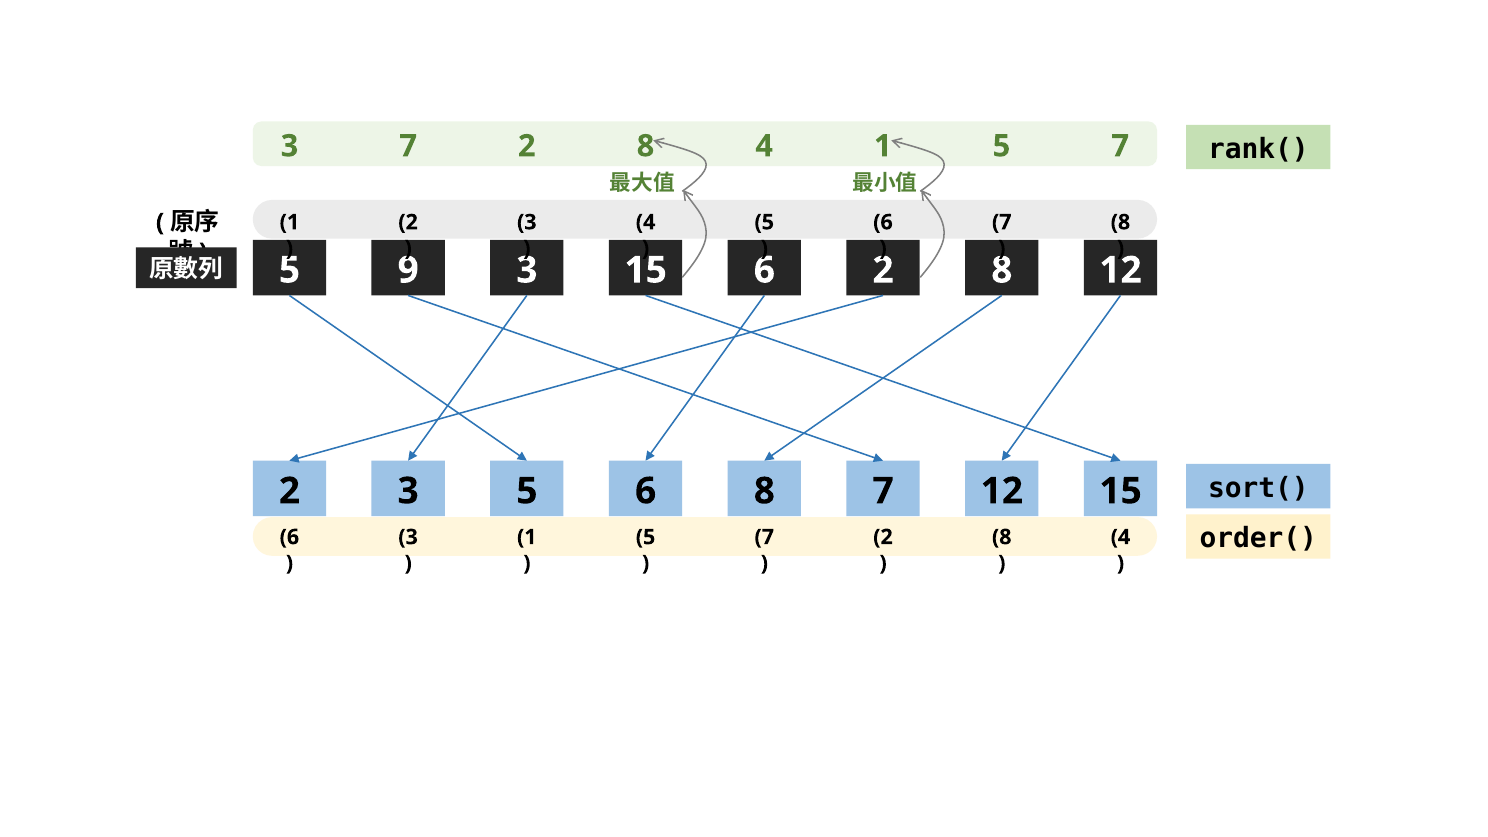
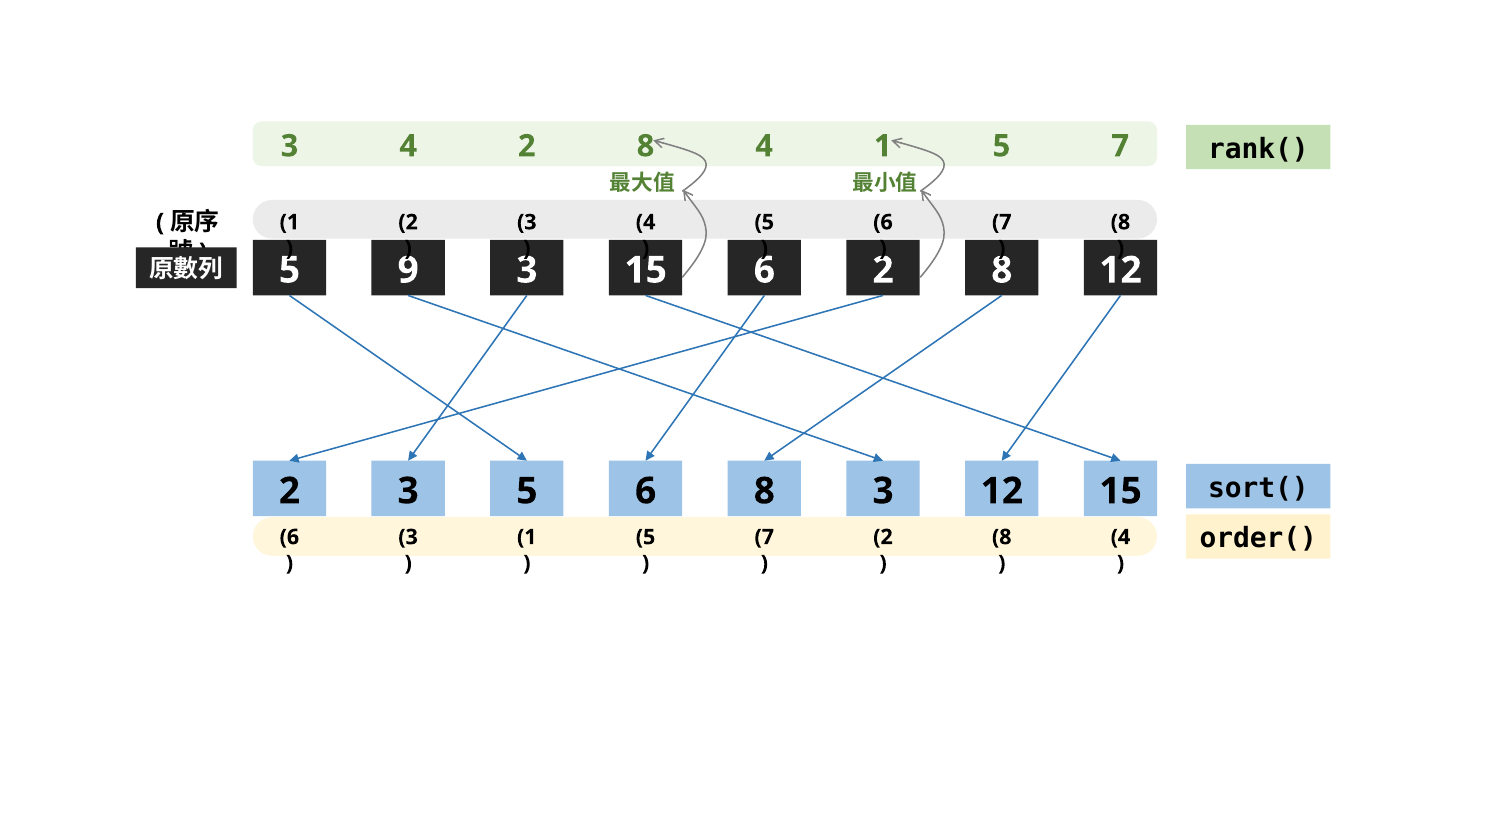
3 7: 7 -> 4
8 7: 7 -> 3
